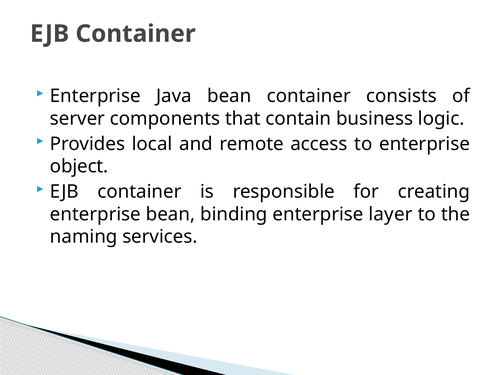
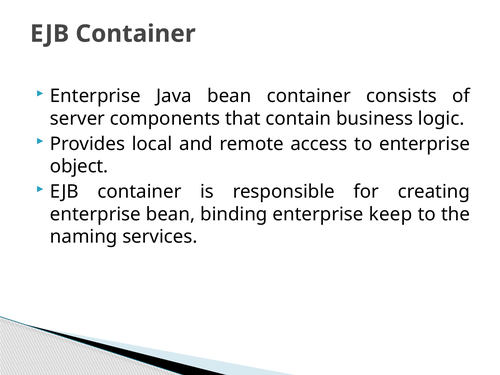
layer: layer -> keep
